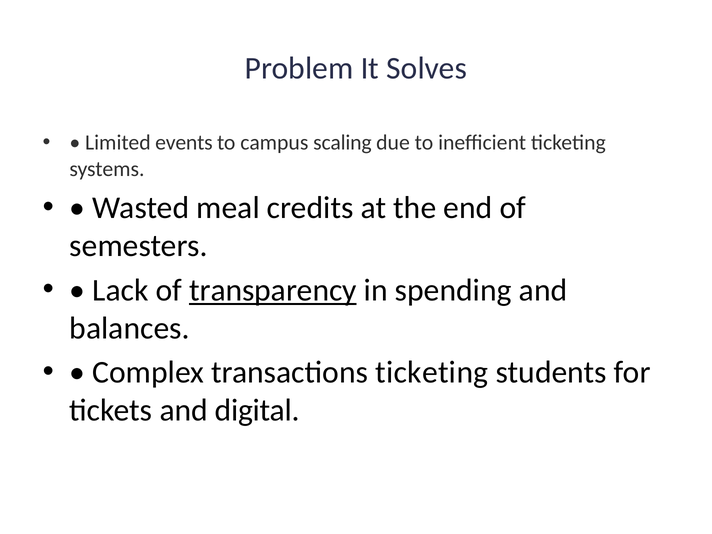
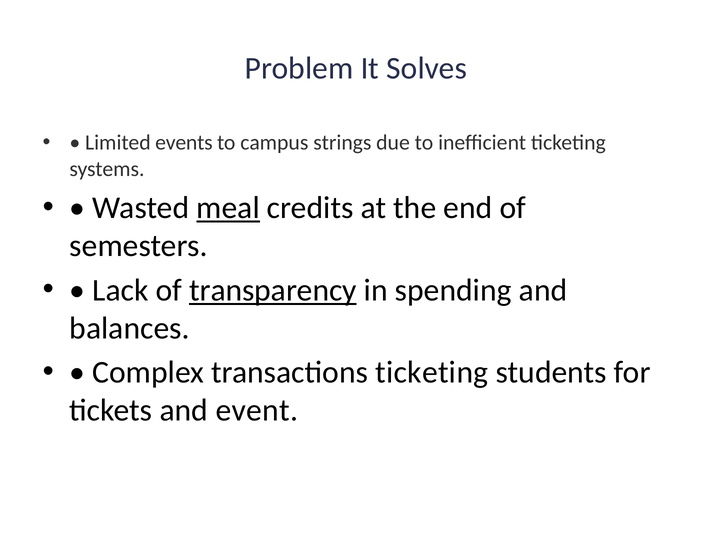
scaling: scaling -> strings
meal underline: none -> present
digital: digital -> event
